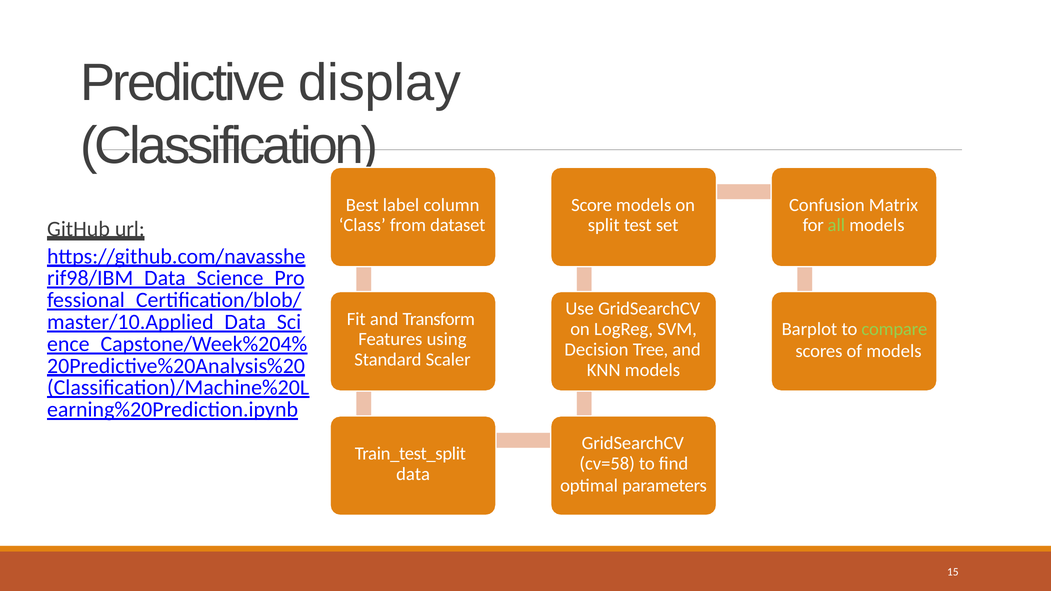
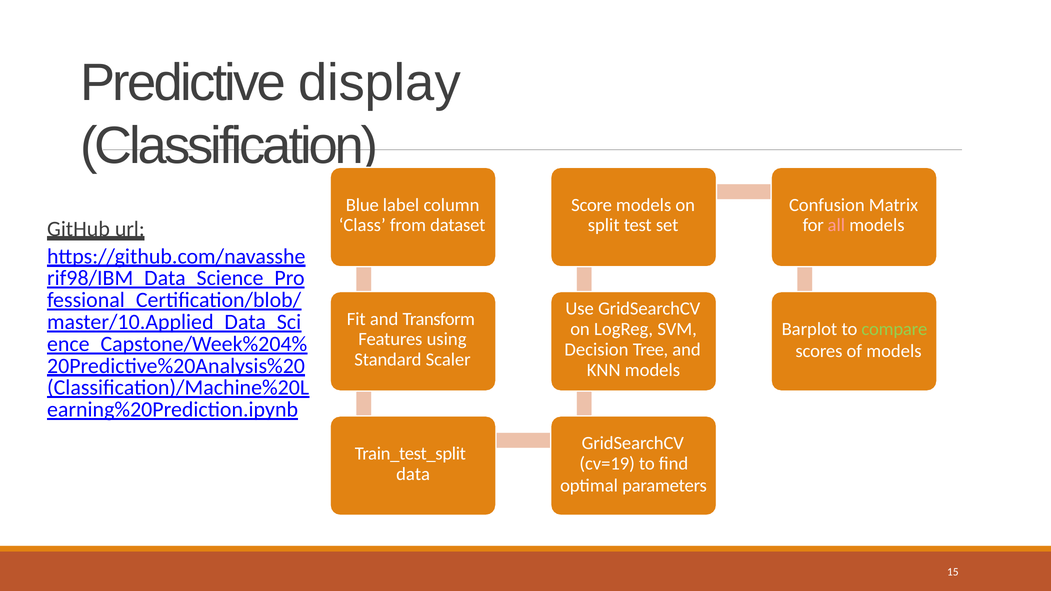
Best: Best -> Blue
all colour: light green -> pink
cv=58: cv=58 -> cv=19
